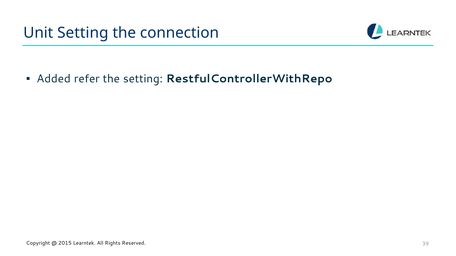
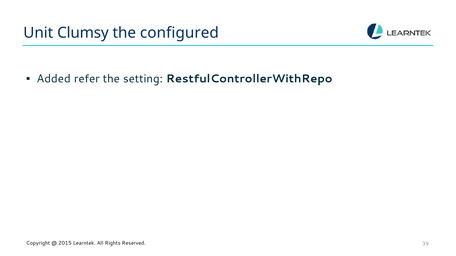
Unit Setting: Setting -> Clumsy
connection: connection -> configured
